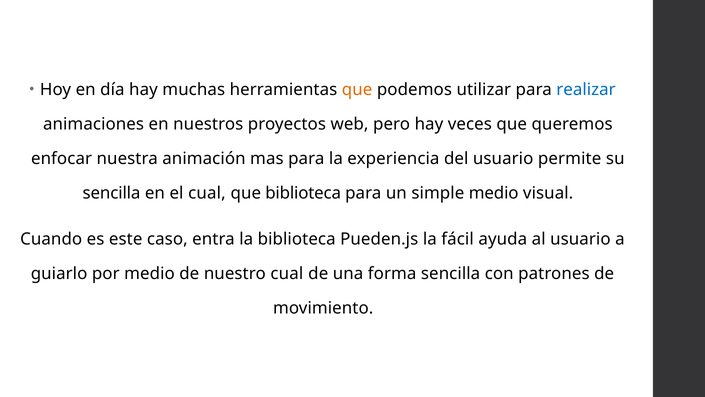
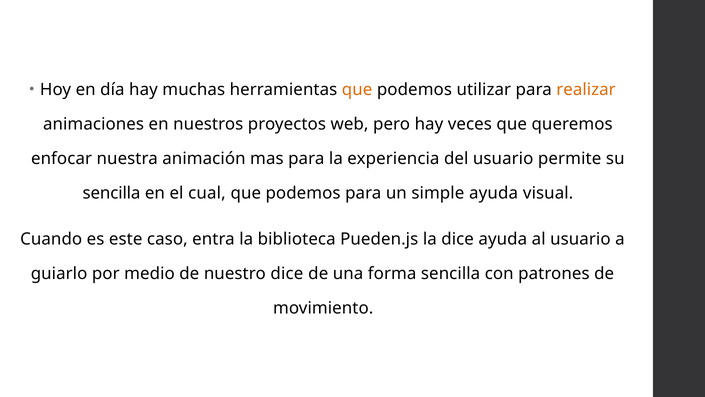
realizar colour: blue -> orange
biblioteca at (303, 193): biblioteca -> podemos
simple medio: medio -> ayuda
la fácil: fácil -> dice
nuestro cual: cual -> dice
